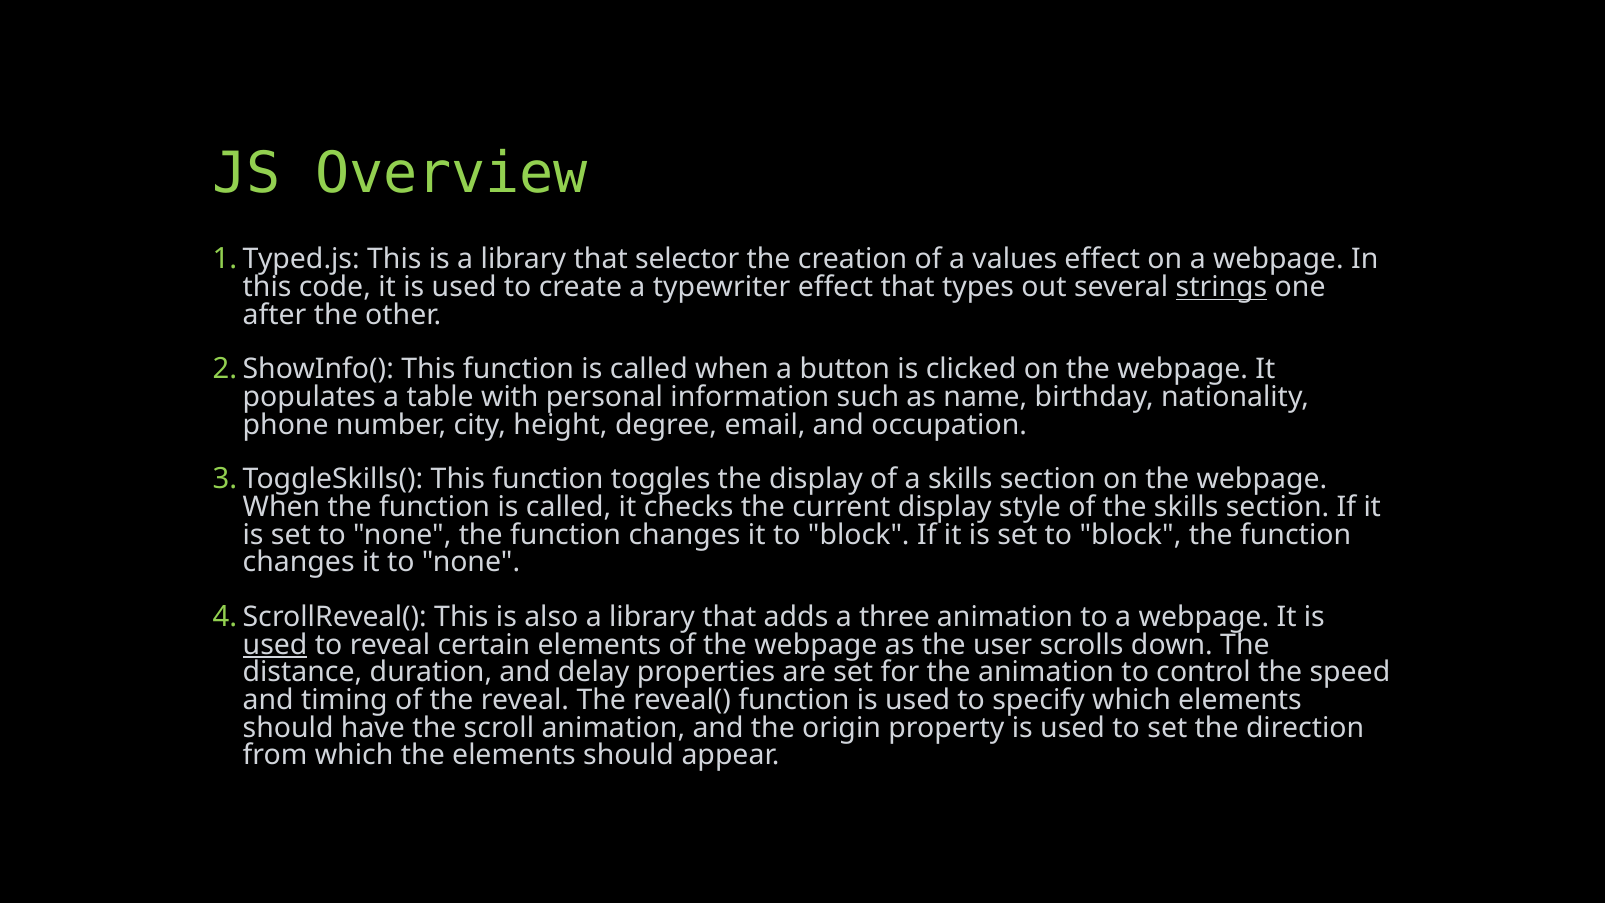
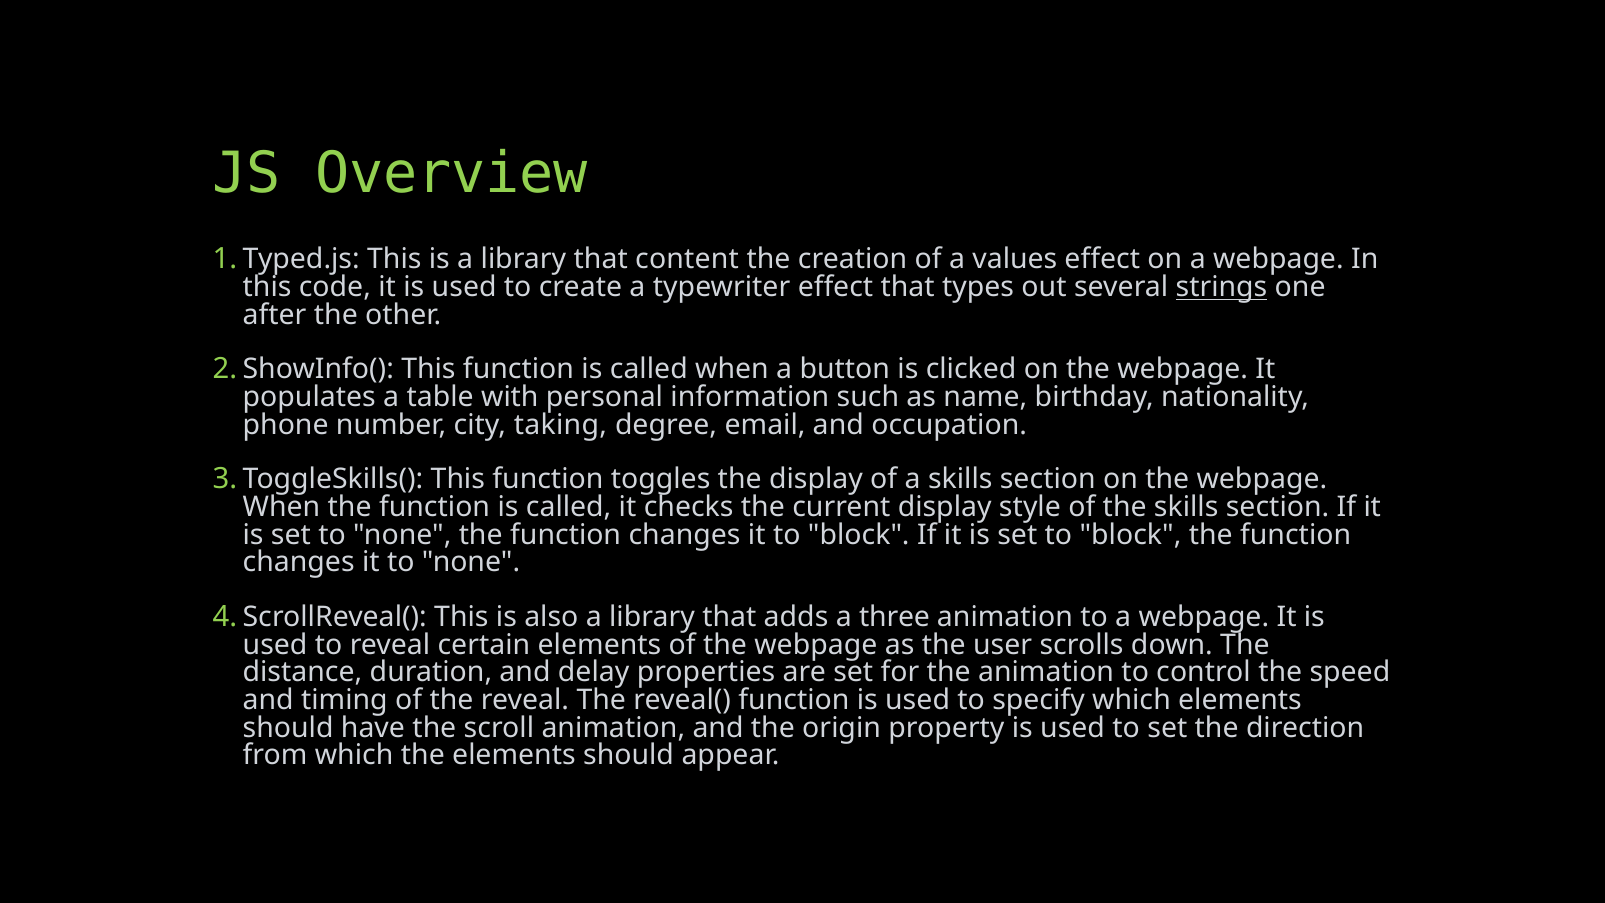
selector: selector -> content
height: height -> taking
used at (275, 645) underline: present -> none
